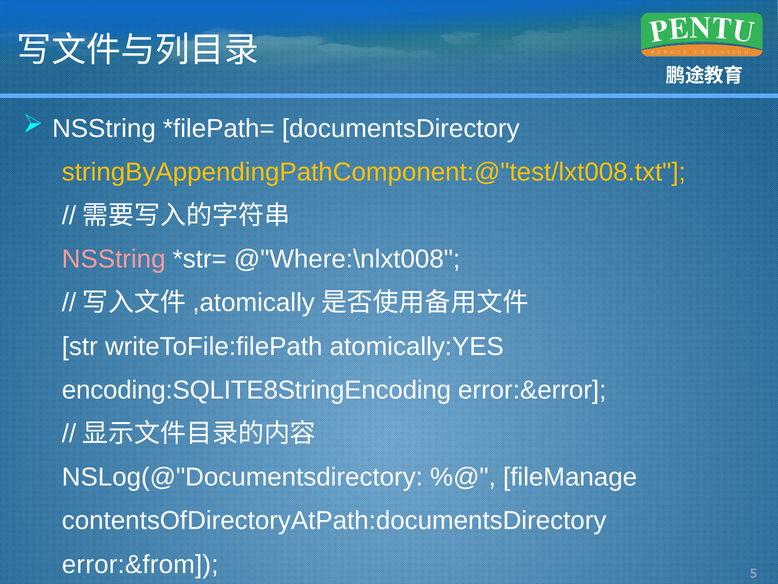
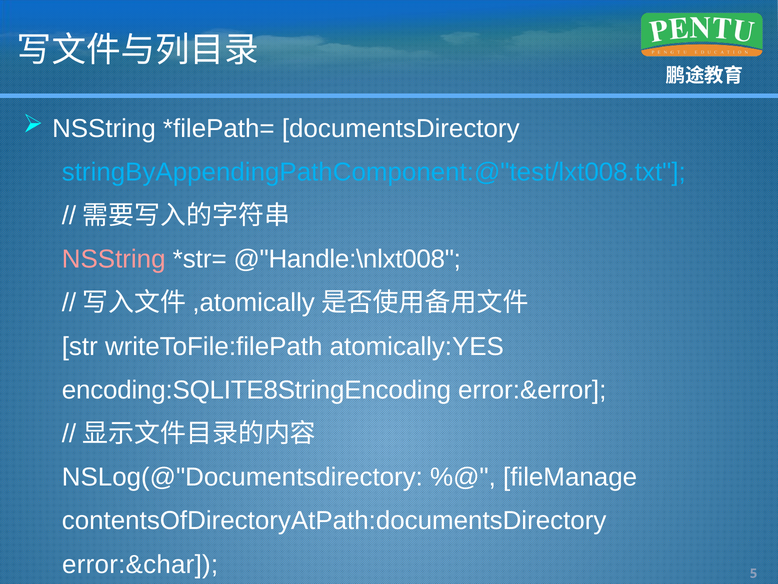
stringByAppendingPathComponent:@"test/lxt008.txt colour: yellow -> light blue
@"Where:\nlxt008: @"Where:\nlxt008 -> @"Handle:\nlxt008
error:&from: error:&from -> error:&char
